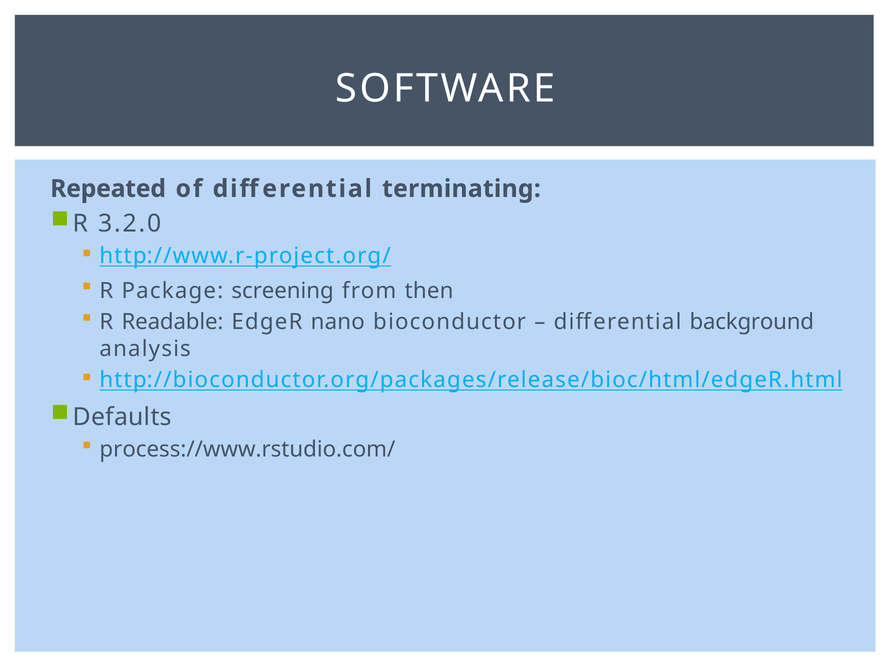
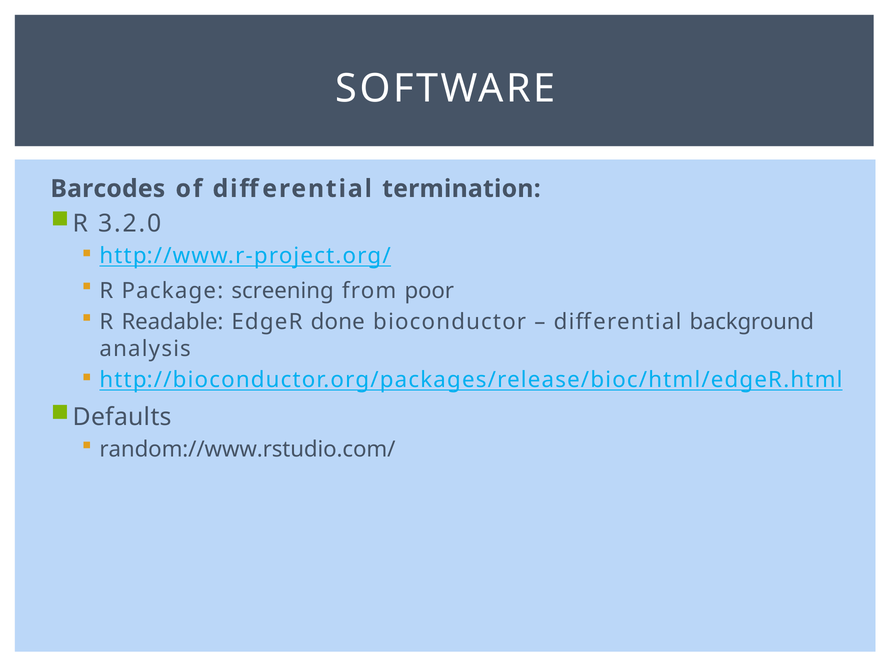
Repeated: Repeated -> Barcodes
terminating: terminating -> termination
then: then -> poor
nano: nano -> done
process://www.rstudio.com/: process://www.rstudio.com/ -> random://www.rstudio.com/
